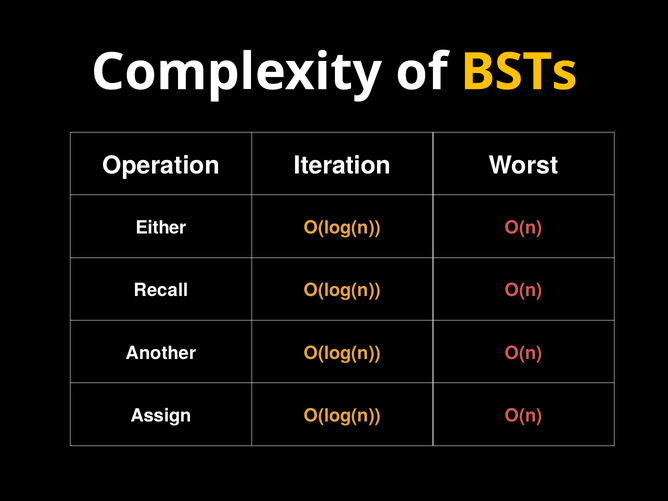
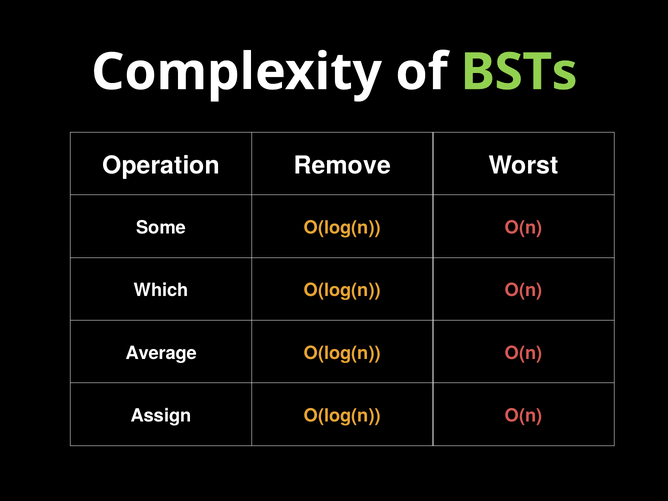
BSTs colour: yellow -> light green
Iteration: Iteration -> Remove
Either: Either -> Some
Recall: Recall -> Which
Another: Another -> Average
